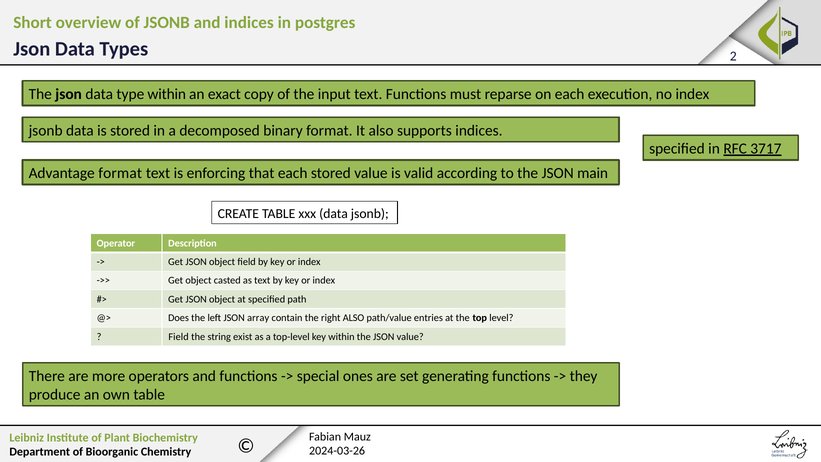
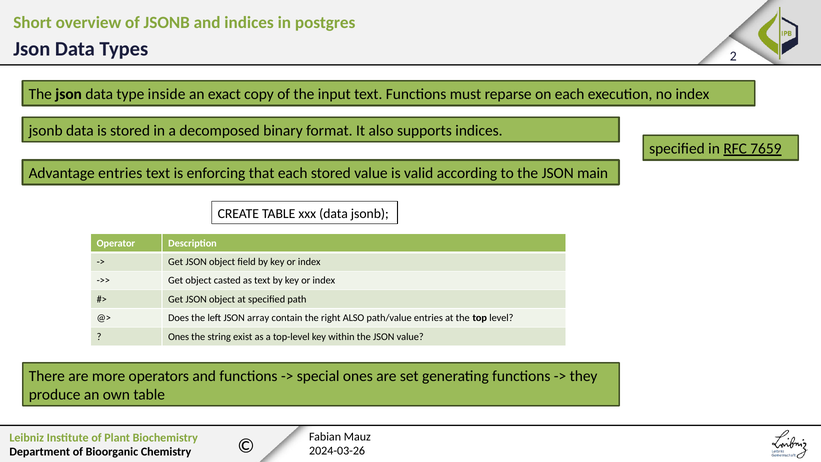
type within: within -> inside
3717: 3717 -> 7659
Advantage format: format -> entries
Field at (179, 337): Field -> Ones
